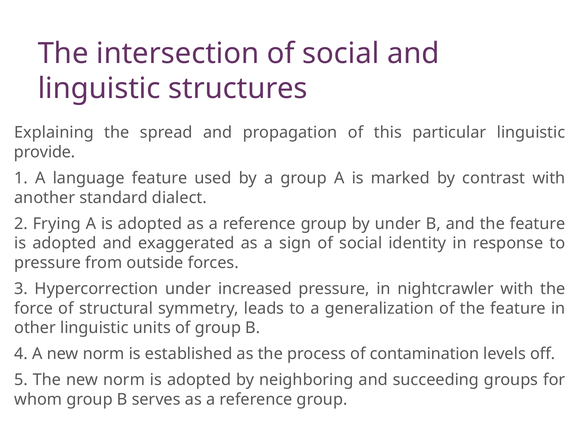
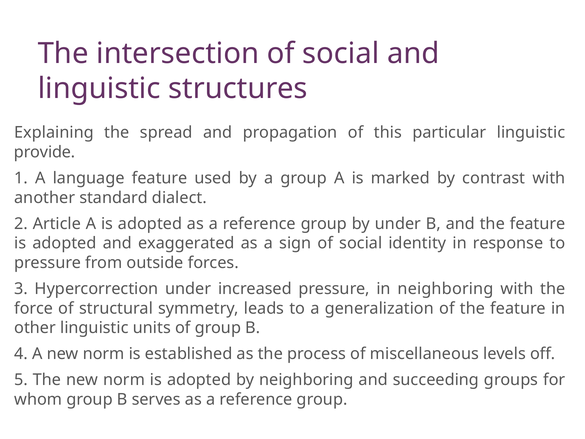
Frying: Frying -> Article
in nightcrawler: nightcrawler -> neighboring
contamination: contamination -> miscellaneous
